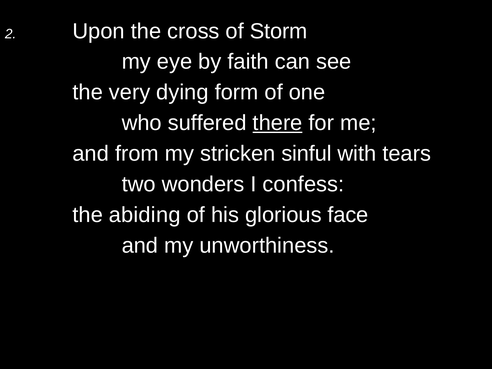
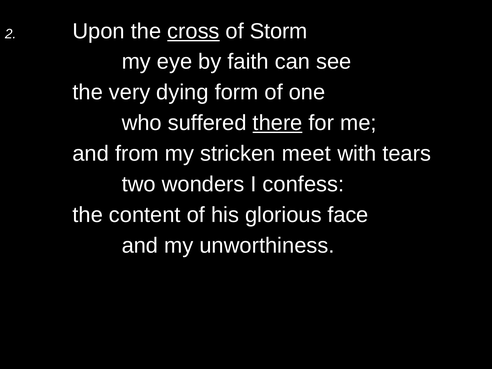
cross underline: none -> present
sinful: sinful -> meet
abiding: abiding -> content
